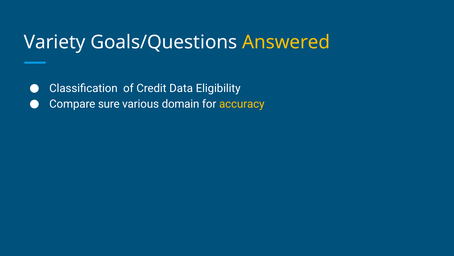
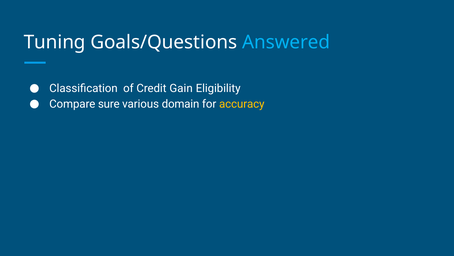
Variety: Variety -> Tuning
Answered colour: yellow -> light blue
Data: Data -> Gain
